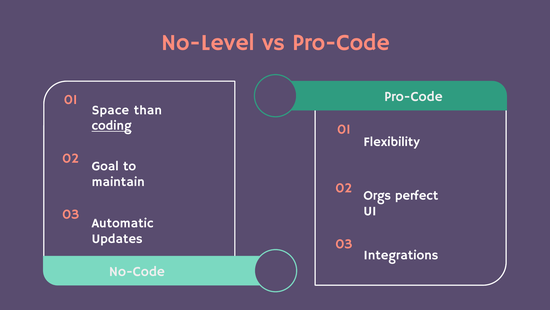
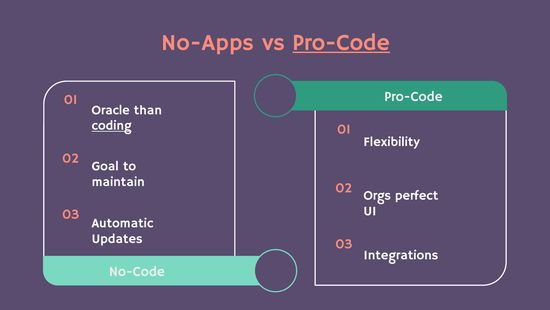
No-Level: No-Level -> No-Apps
Pro-Code at (341, 42) underline: none -> present
Space: Space -> Oracle
